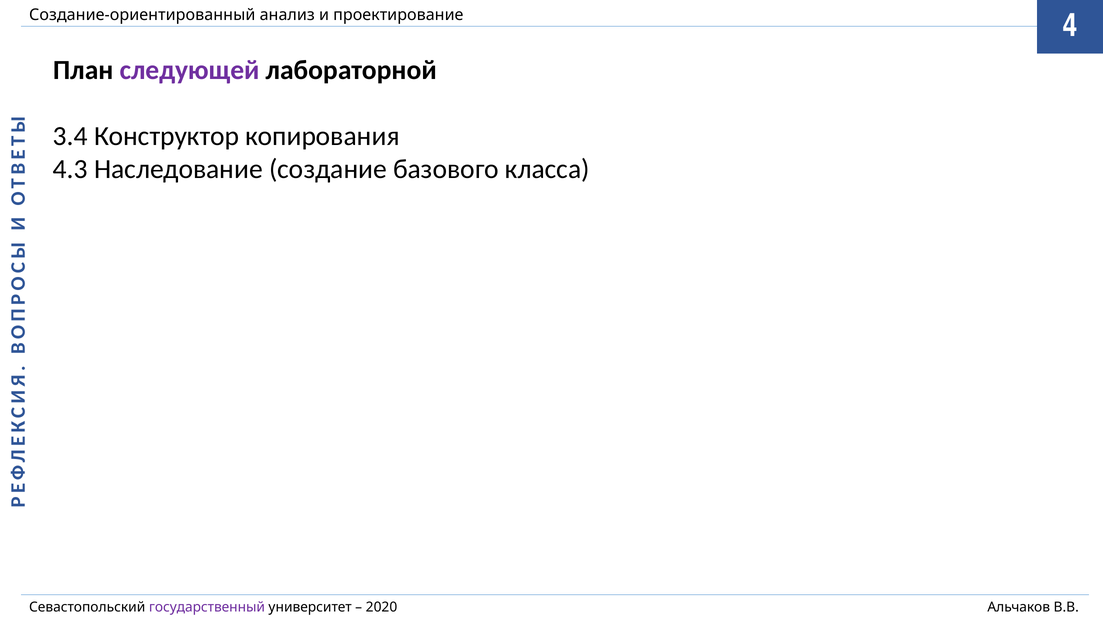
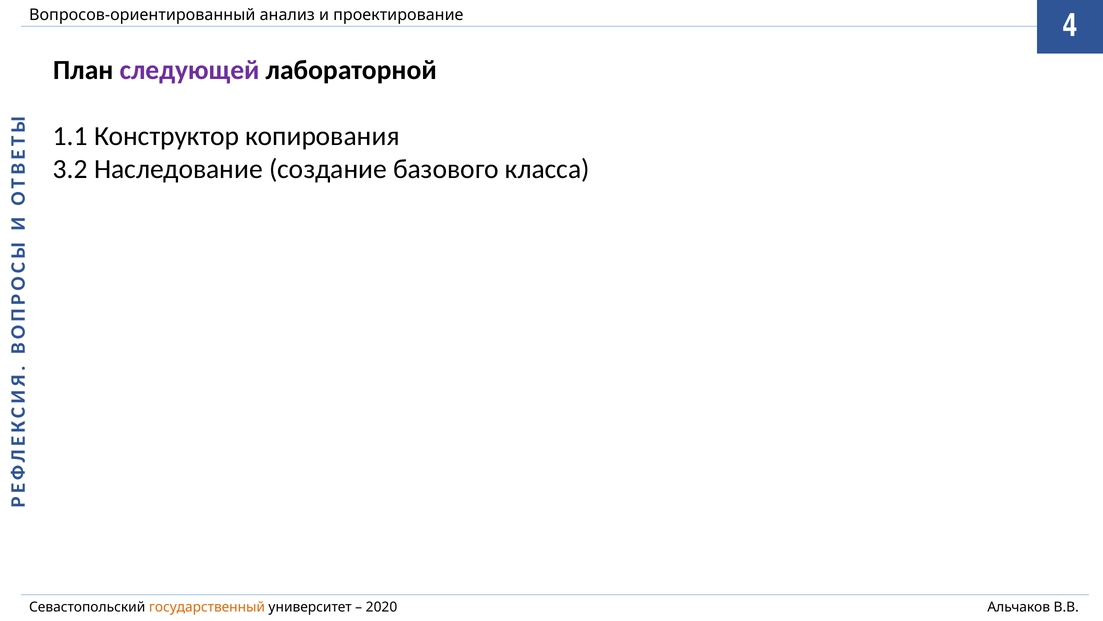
Создание-ориентированный: Создание-ориентированный -> Вопросов-ориентированный
3.4: 3.4 -> 1.1
4.3: 4.3 -> 3.2
государственный colour: purple -> orange
